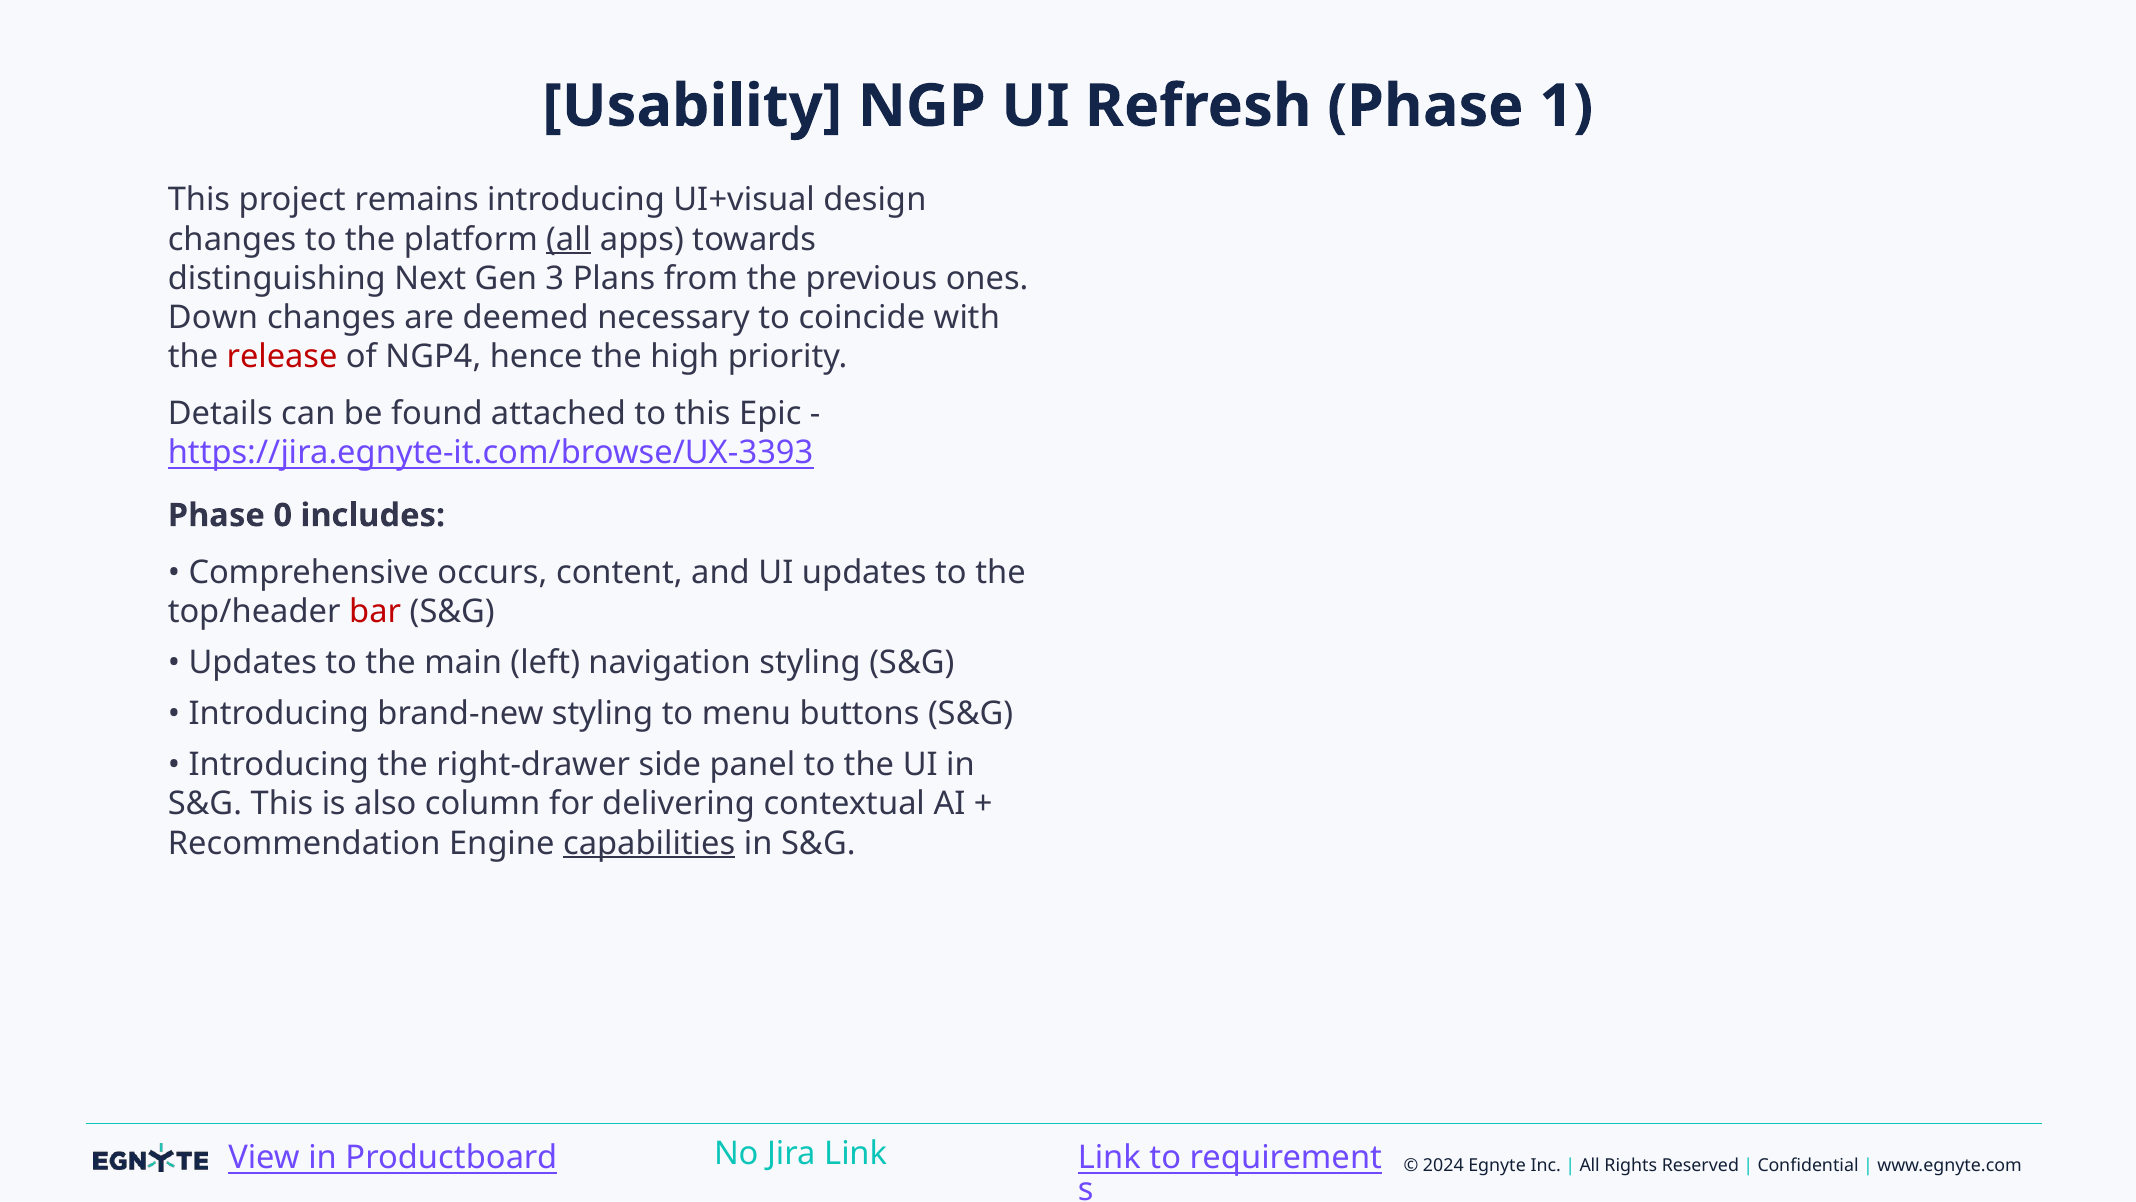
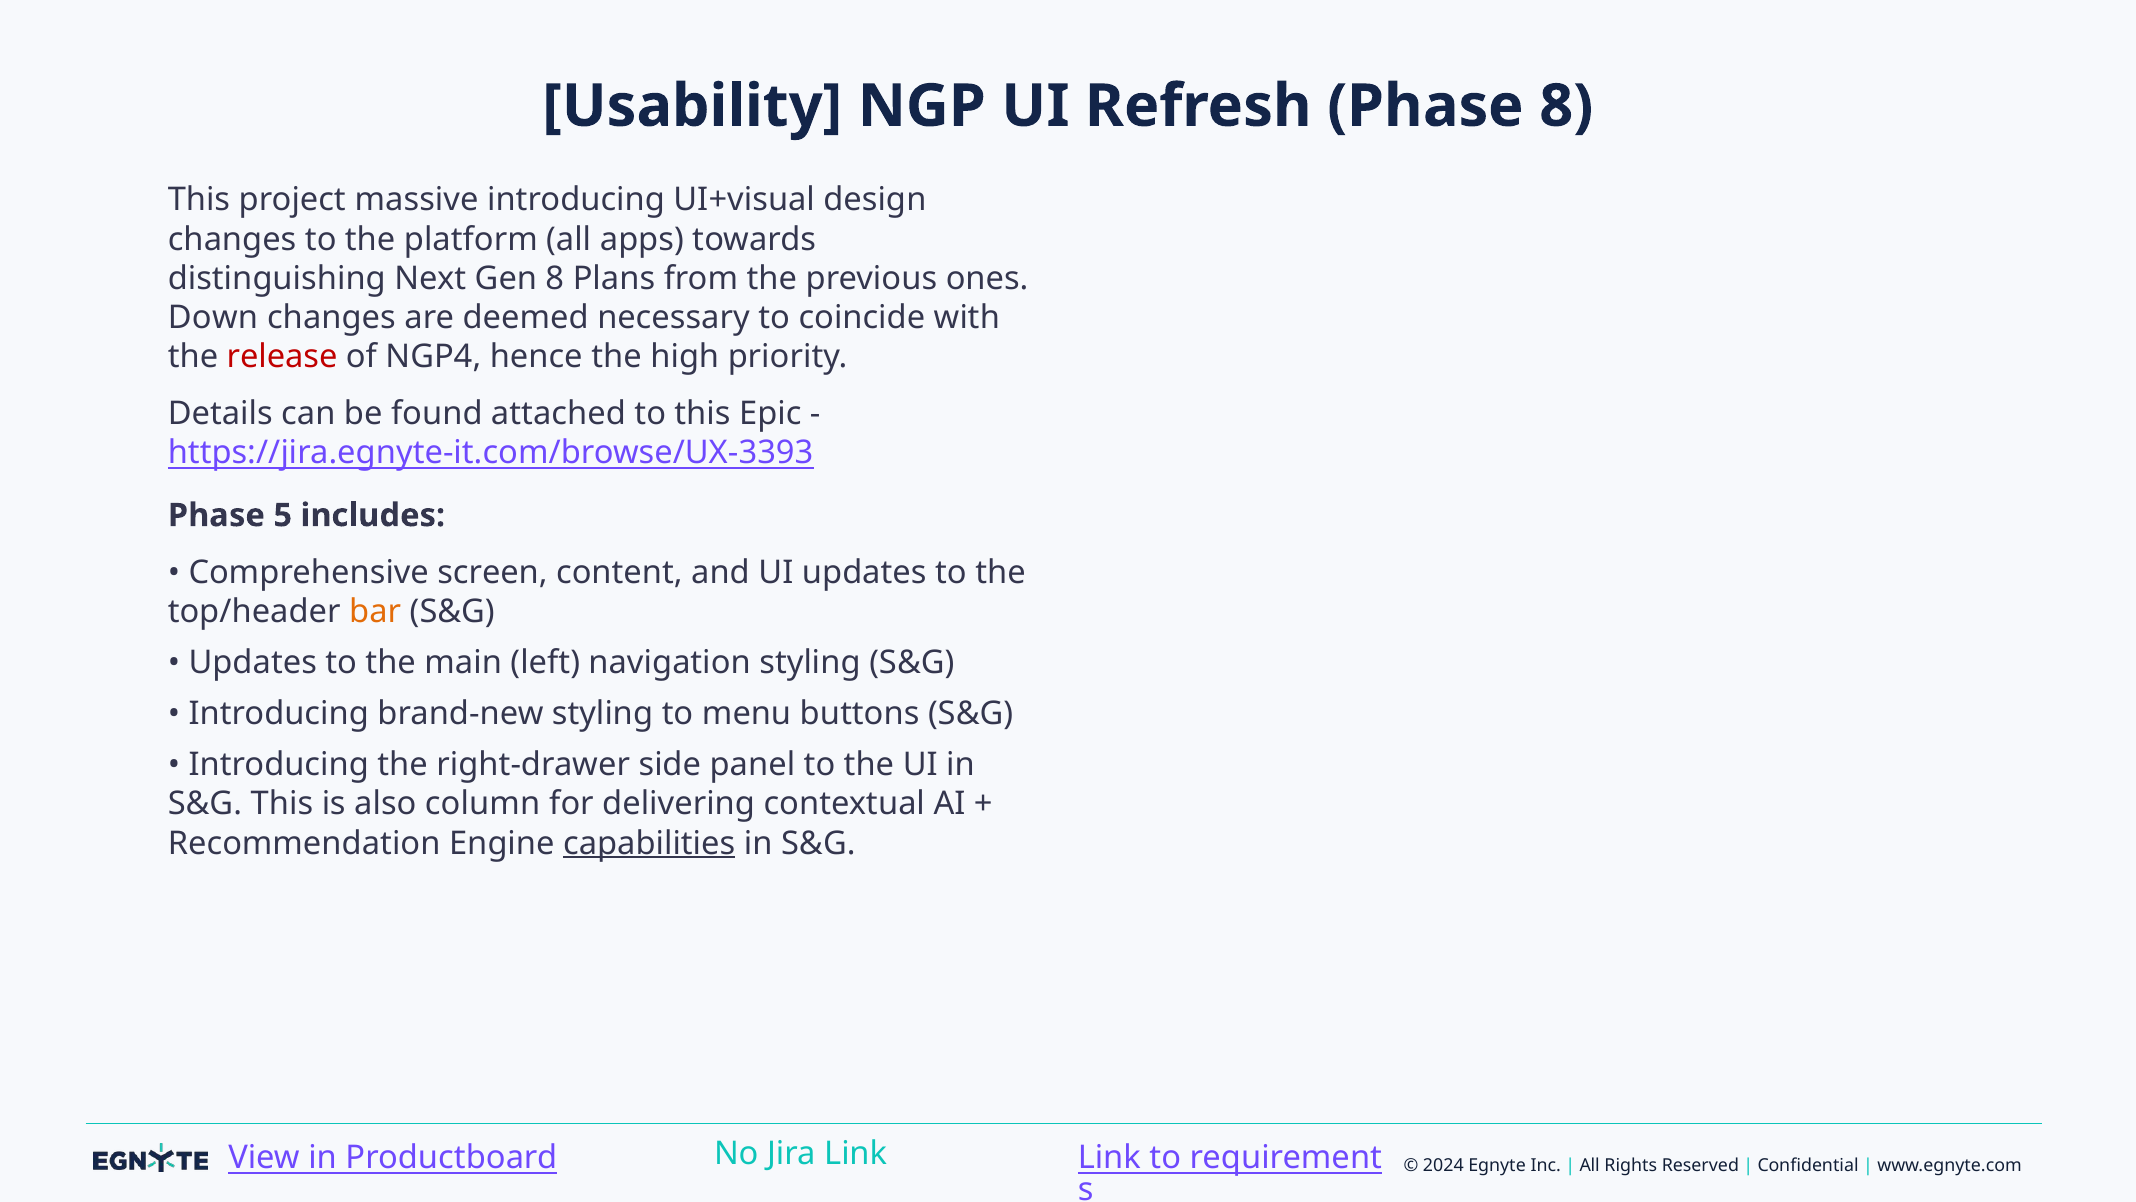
Phase 1: 1 -> 8
remains: remains -> massive
all at (569, 239) underline: present -> none
Gen 3: 3 -> 8
0: 0 -> 5
occurs: occurs -> screen
bar colour: red -> orange
